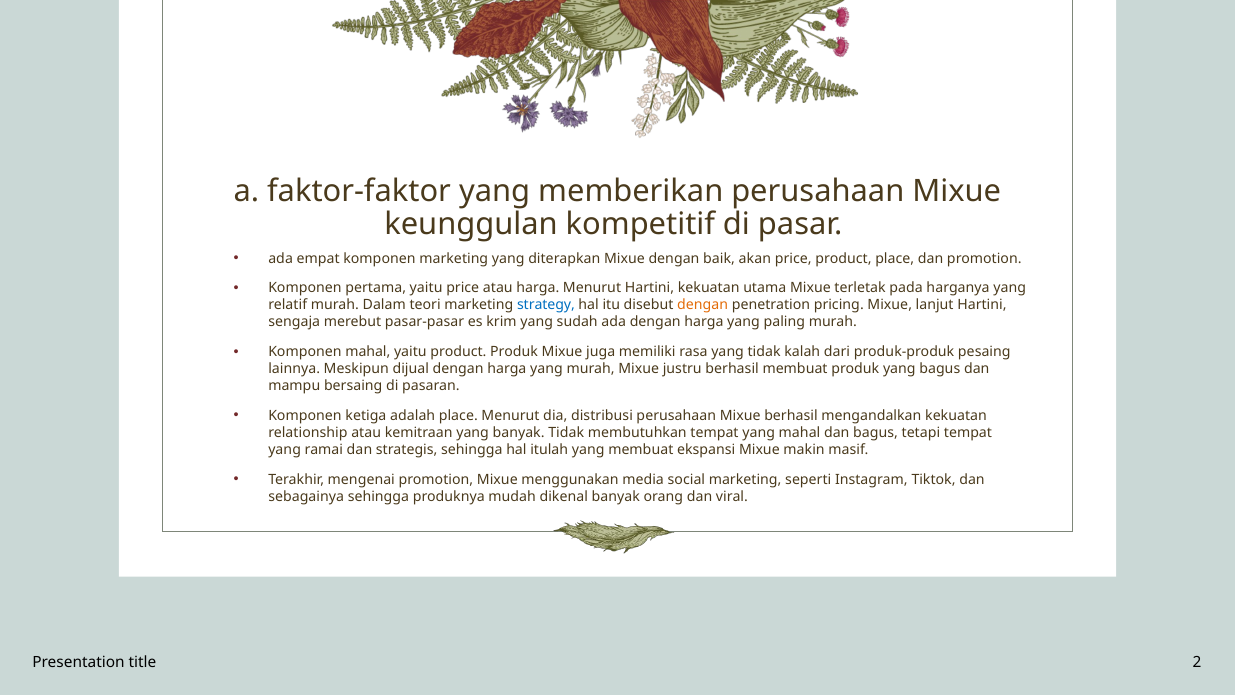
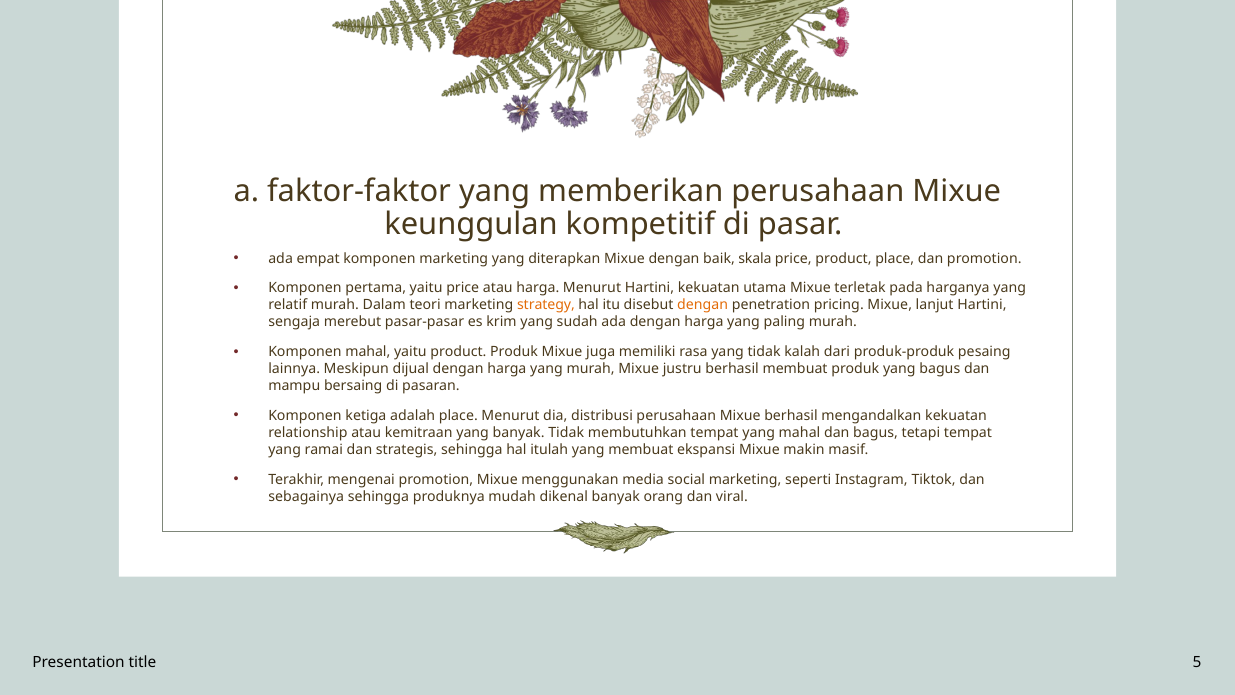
akan: akan -> skala
strategy colour: blue -> orange
2: 2 -> 5
